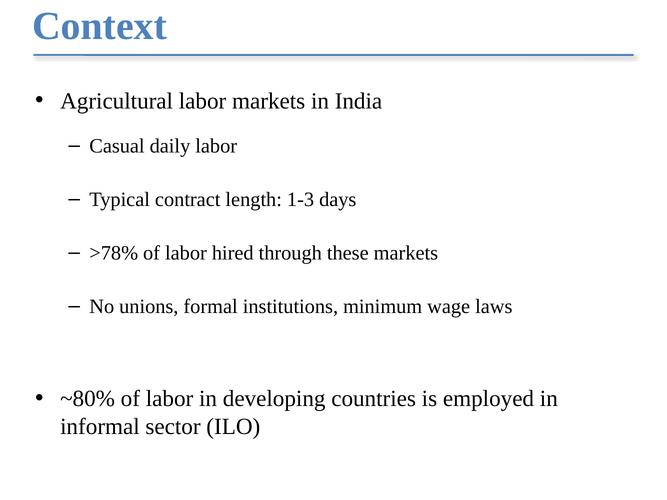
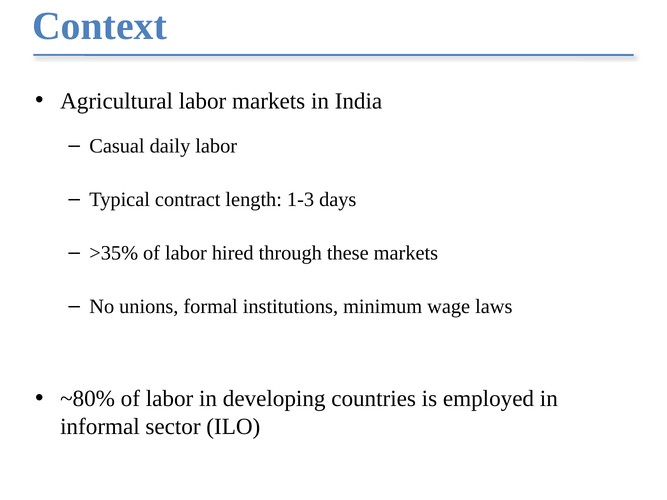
>78%: >78% -> >35%
